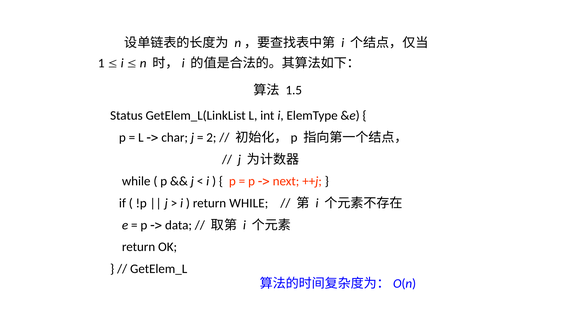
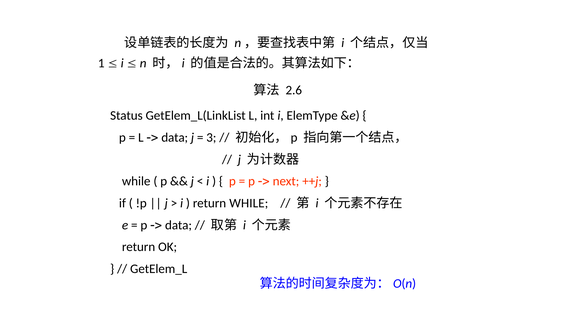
1.5: 1.5 -> 2.6
char at (175, 138): char -> data
2: 2 -> 3
